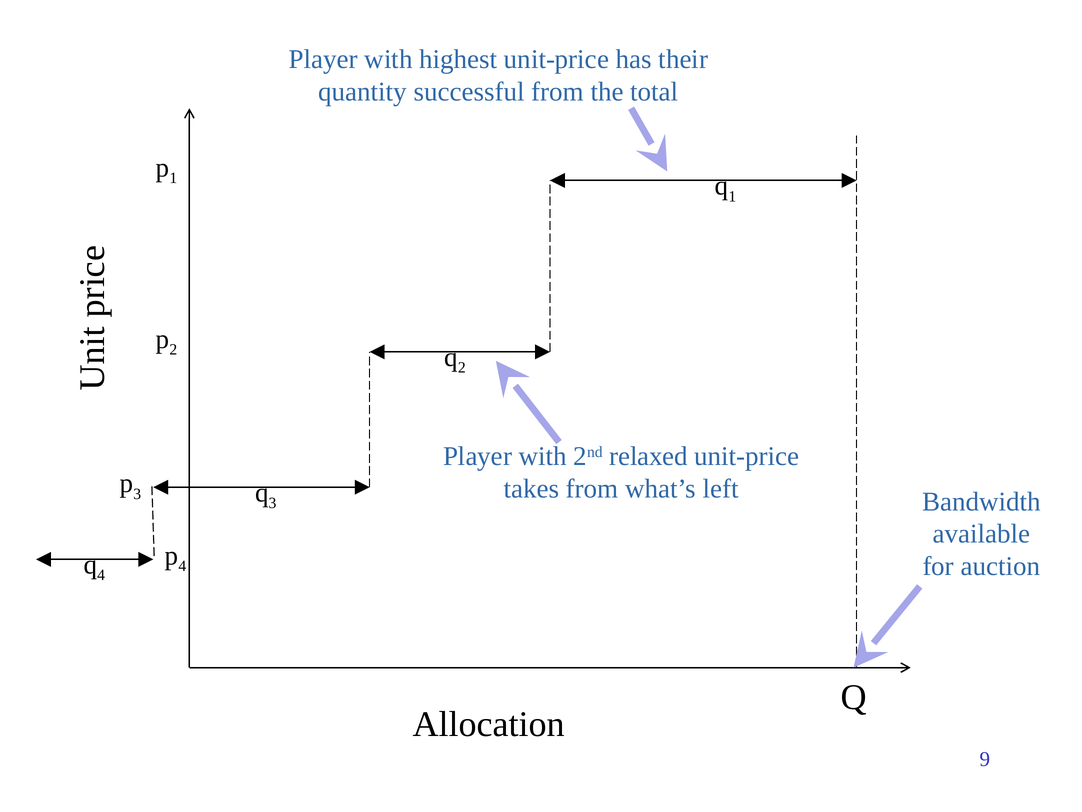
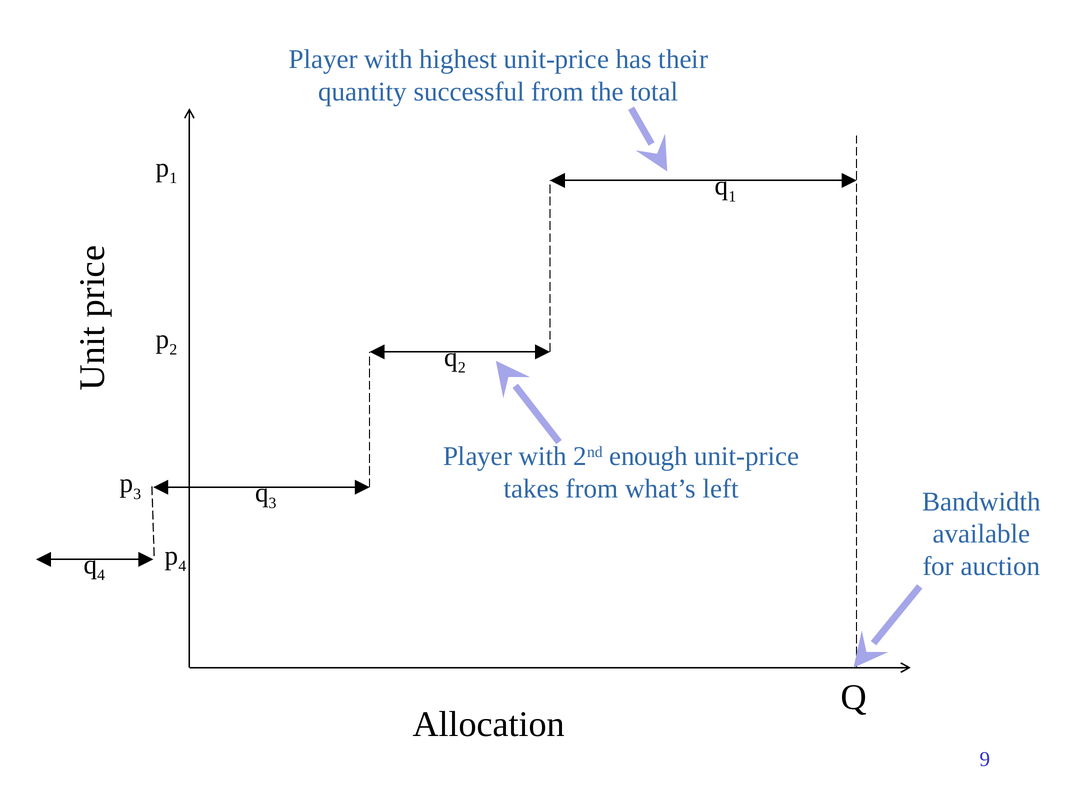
relaxed: relaxed -> enough
